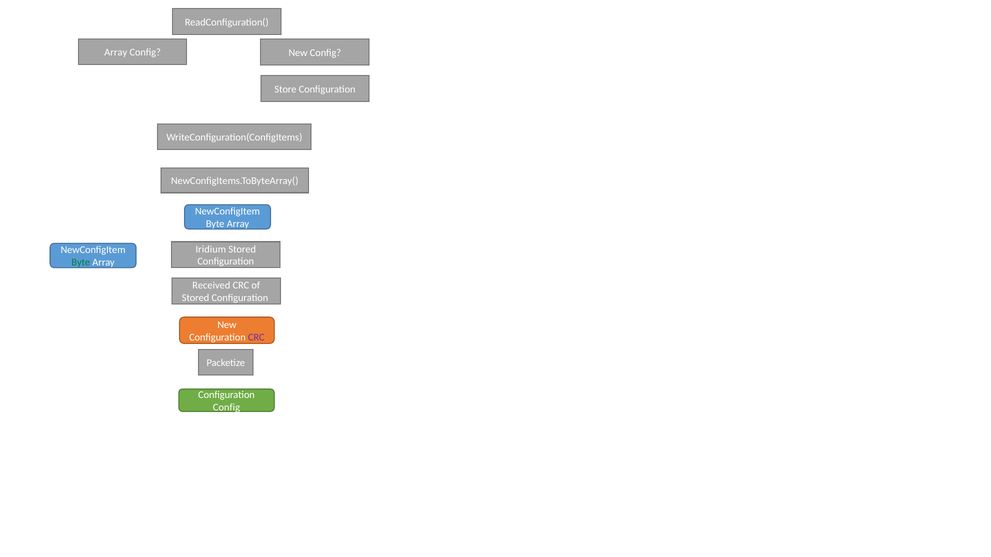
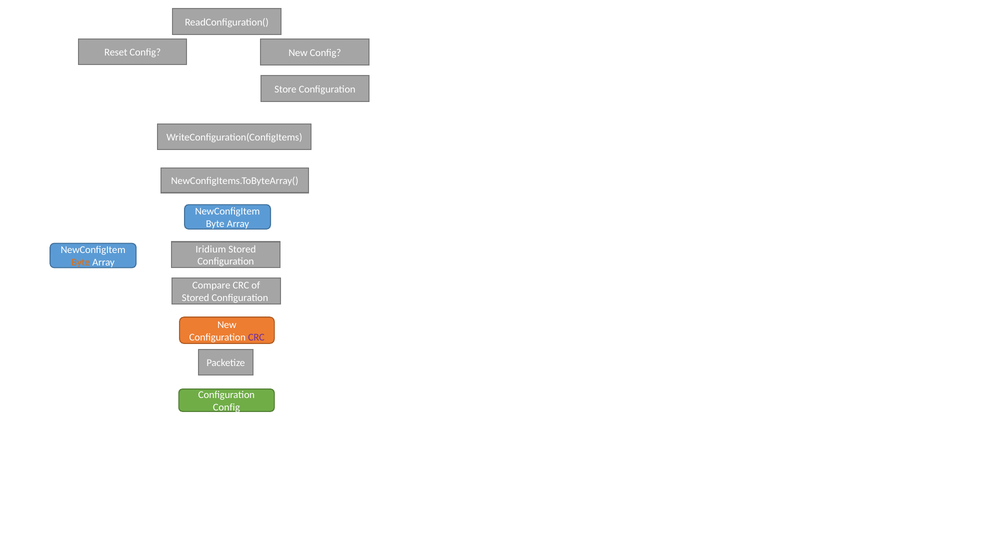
Array at (116, 52): Array -> Reset
Byte at (81, 263) colour: green -> orange
Received: Received -> Compare
